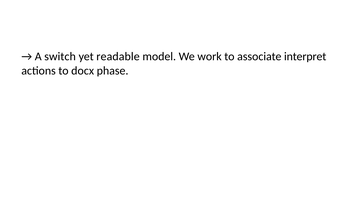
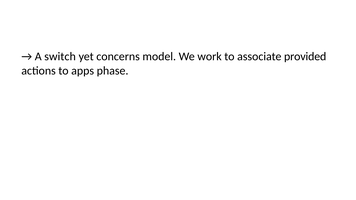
readable: readable -> concerns
interpret: interpret -> provided
docx: docx -> apps
